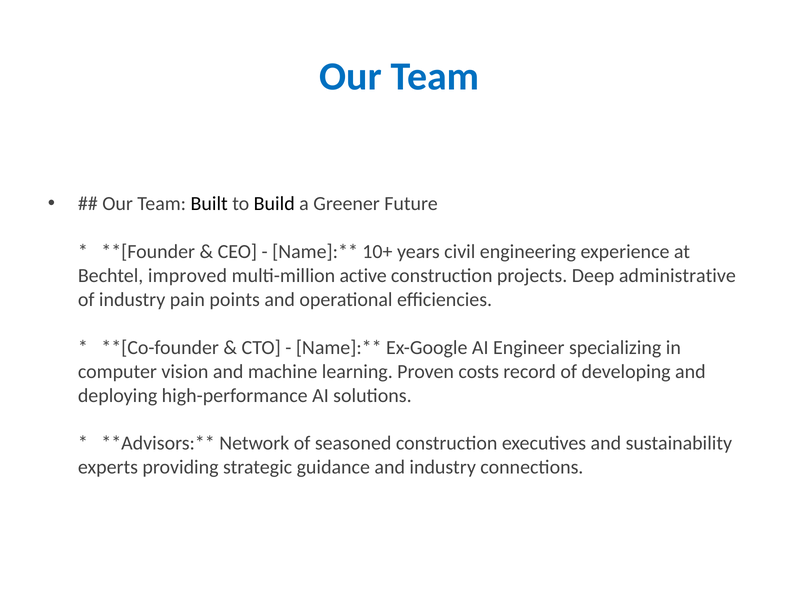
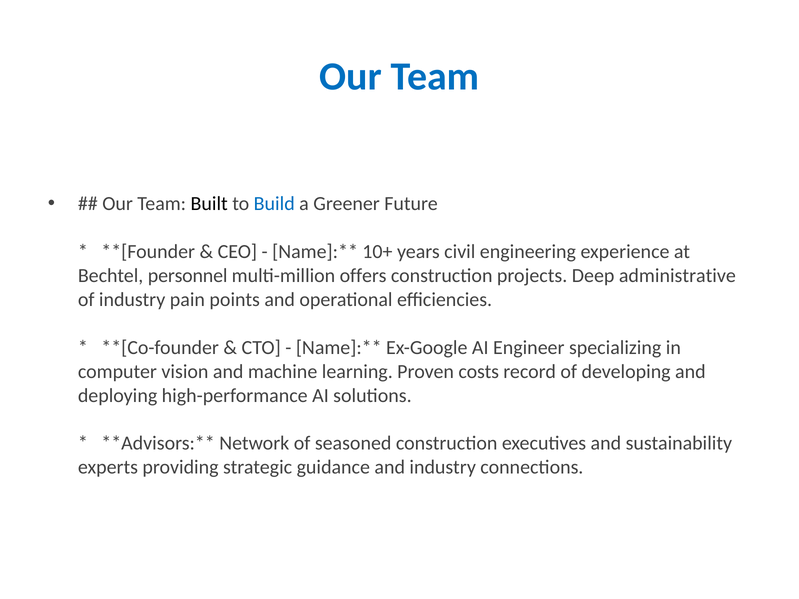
Build colour: black -> blue
improved: improved -> personnel
active: active -> offers
